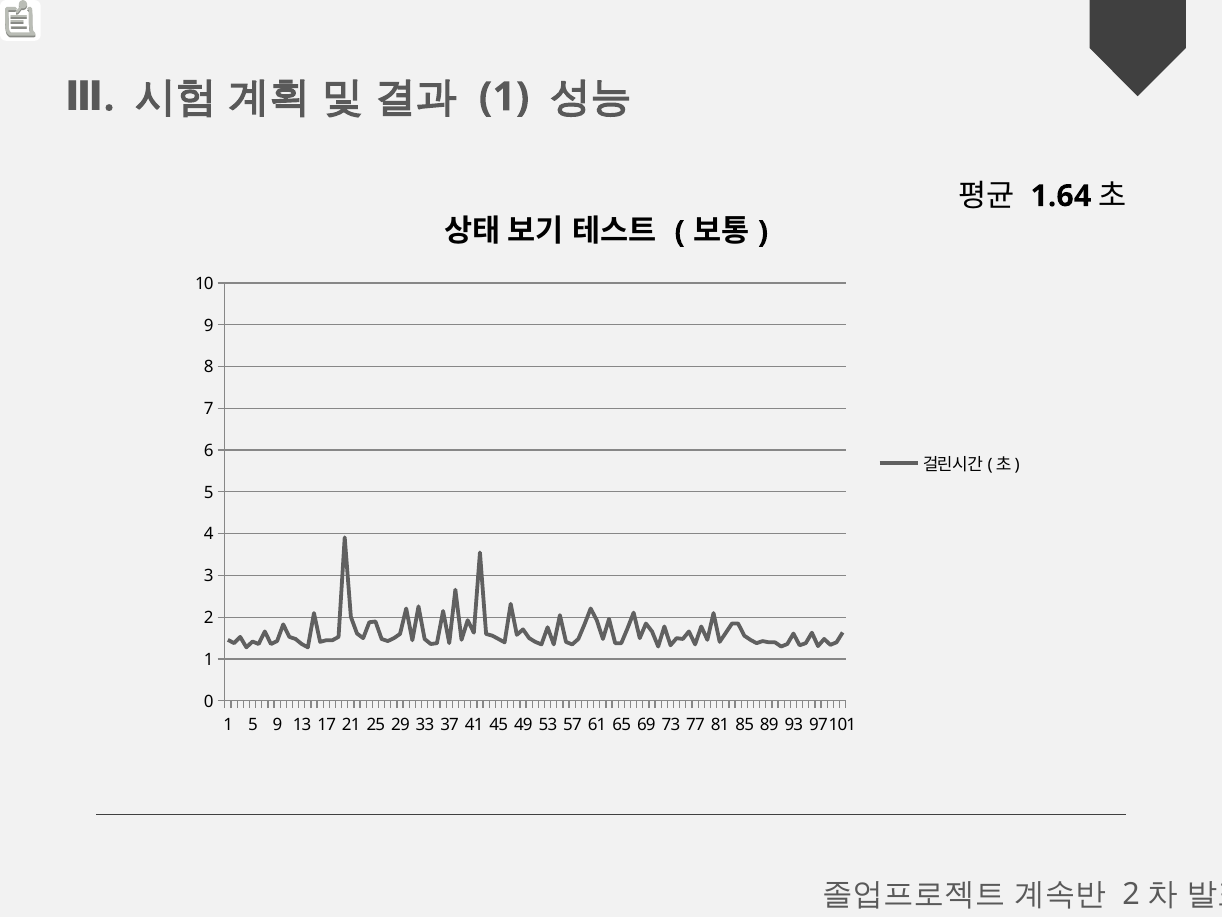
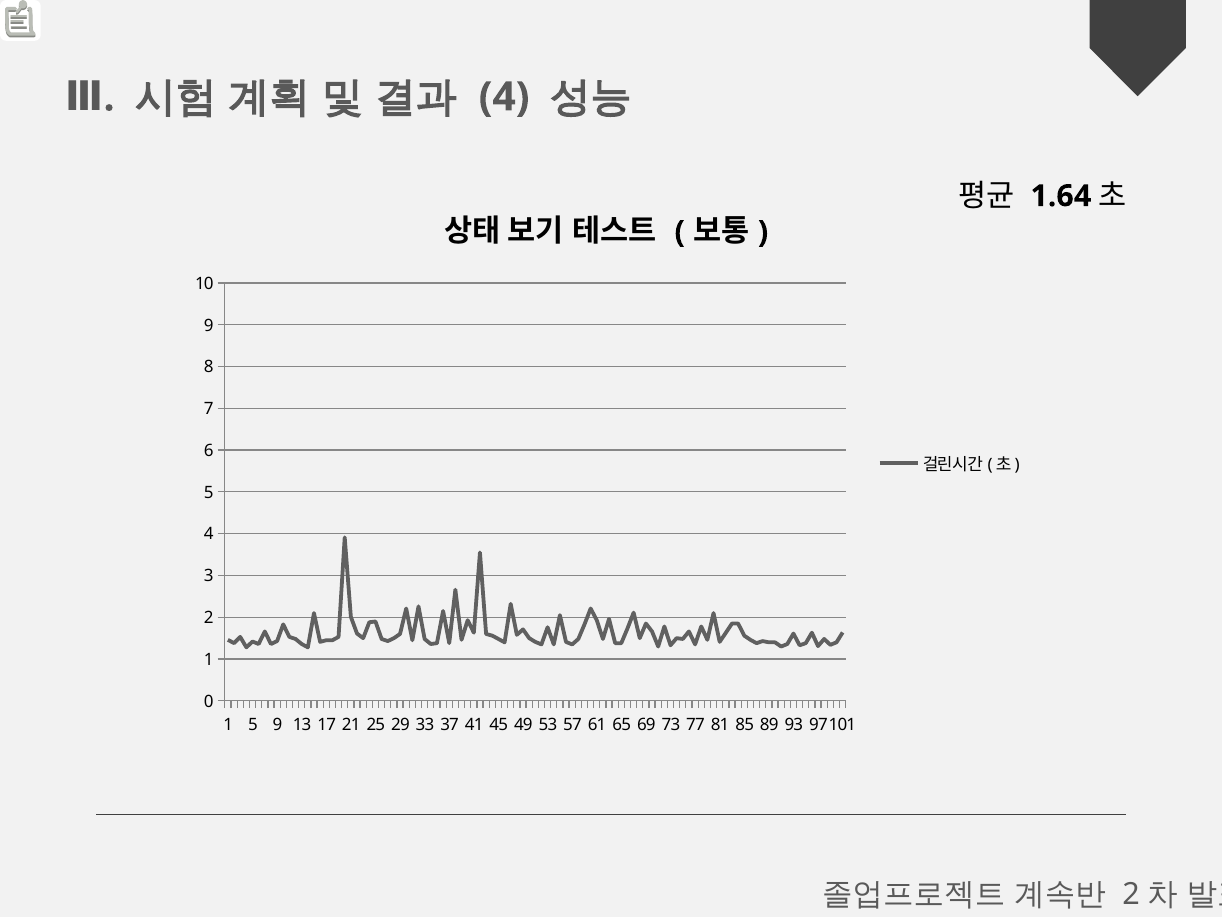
1 at (504, 97): 1 -> 4
